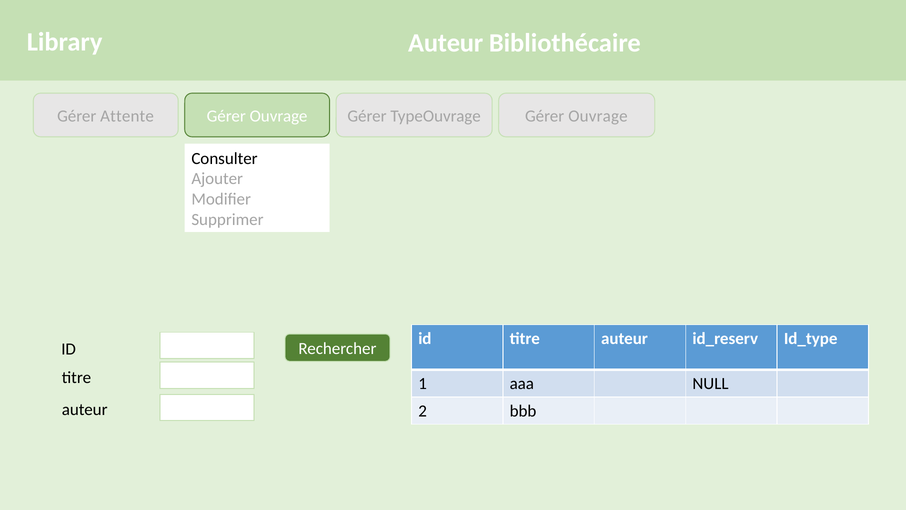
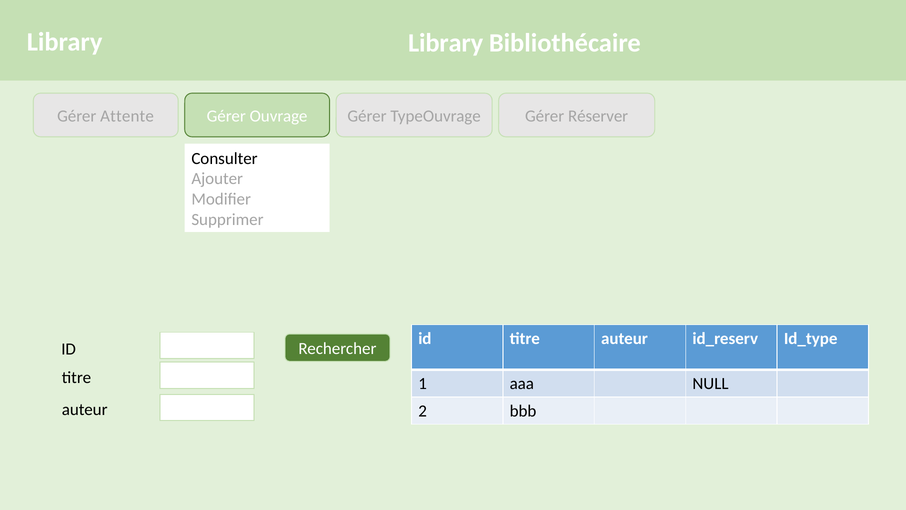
Library Auteur: Auteur -> Library
TypeOuvrage Gérer Ouvrage: Ouvrage -> Réserver
